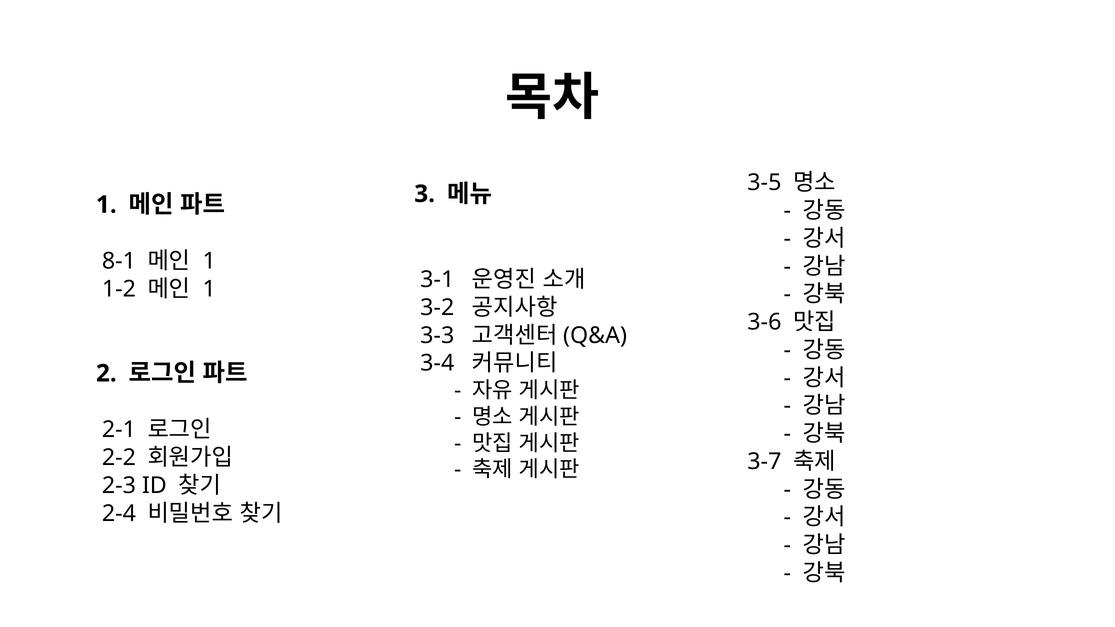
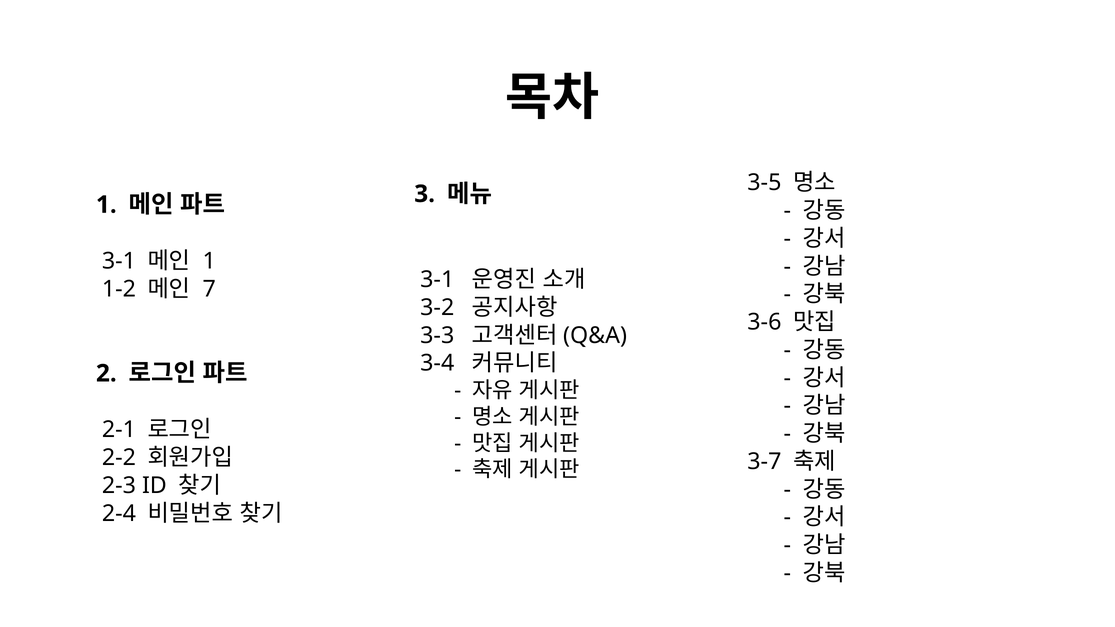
8-1 at (119, 261): 8-1 -> 3-1
1 at (209, 289): 1 -> 7
